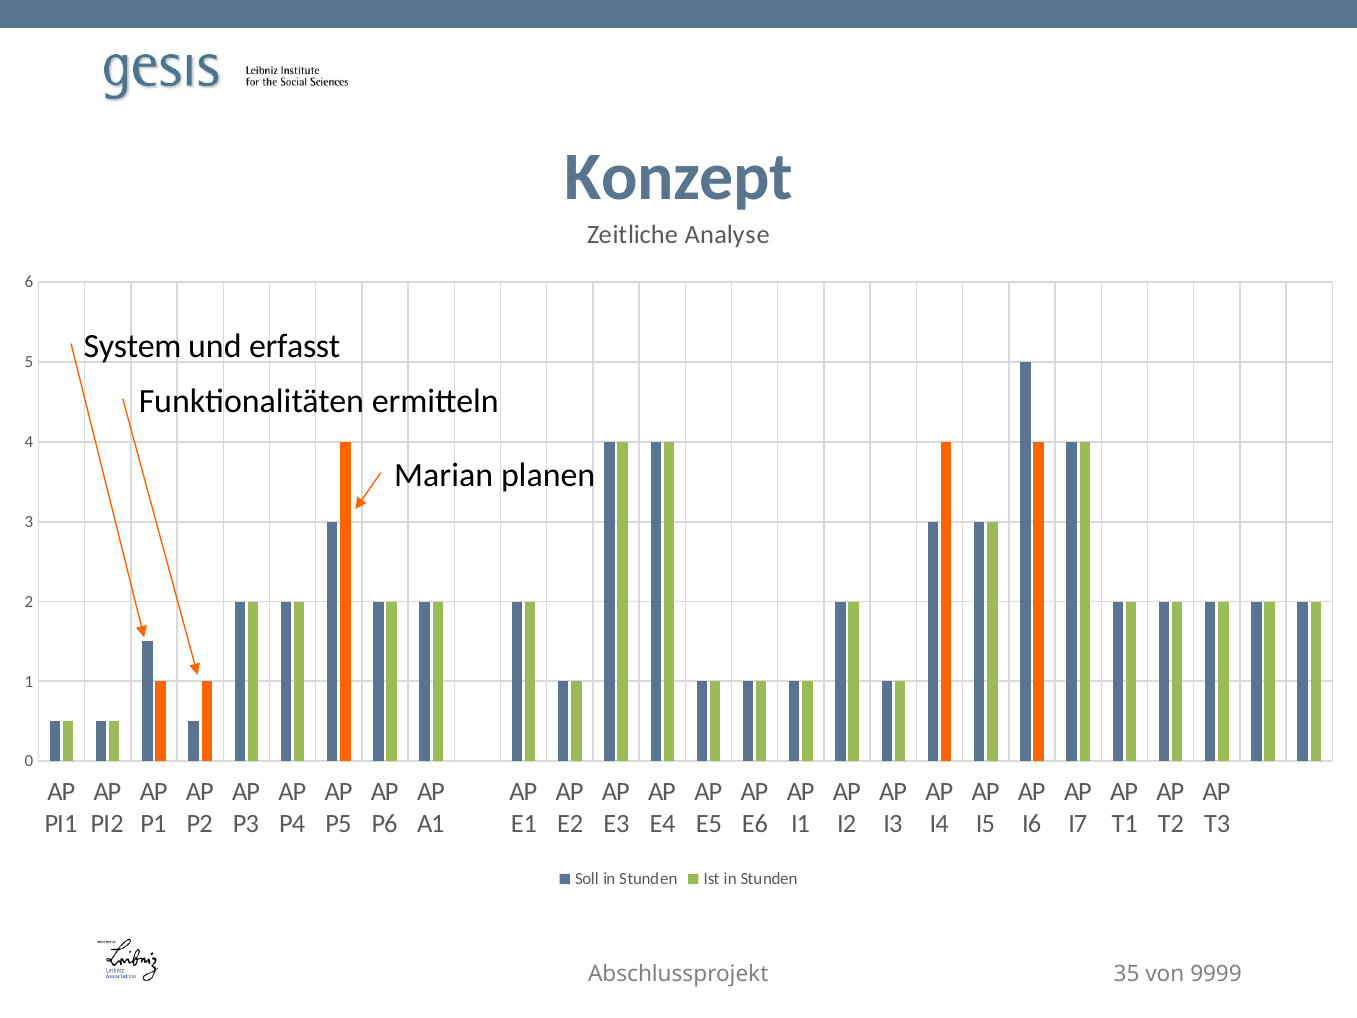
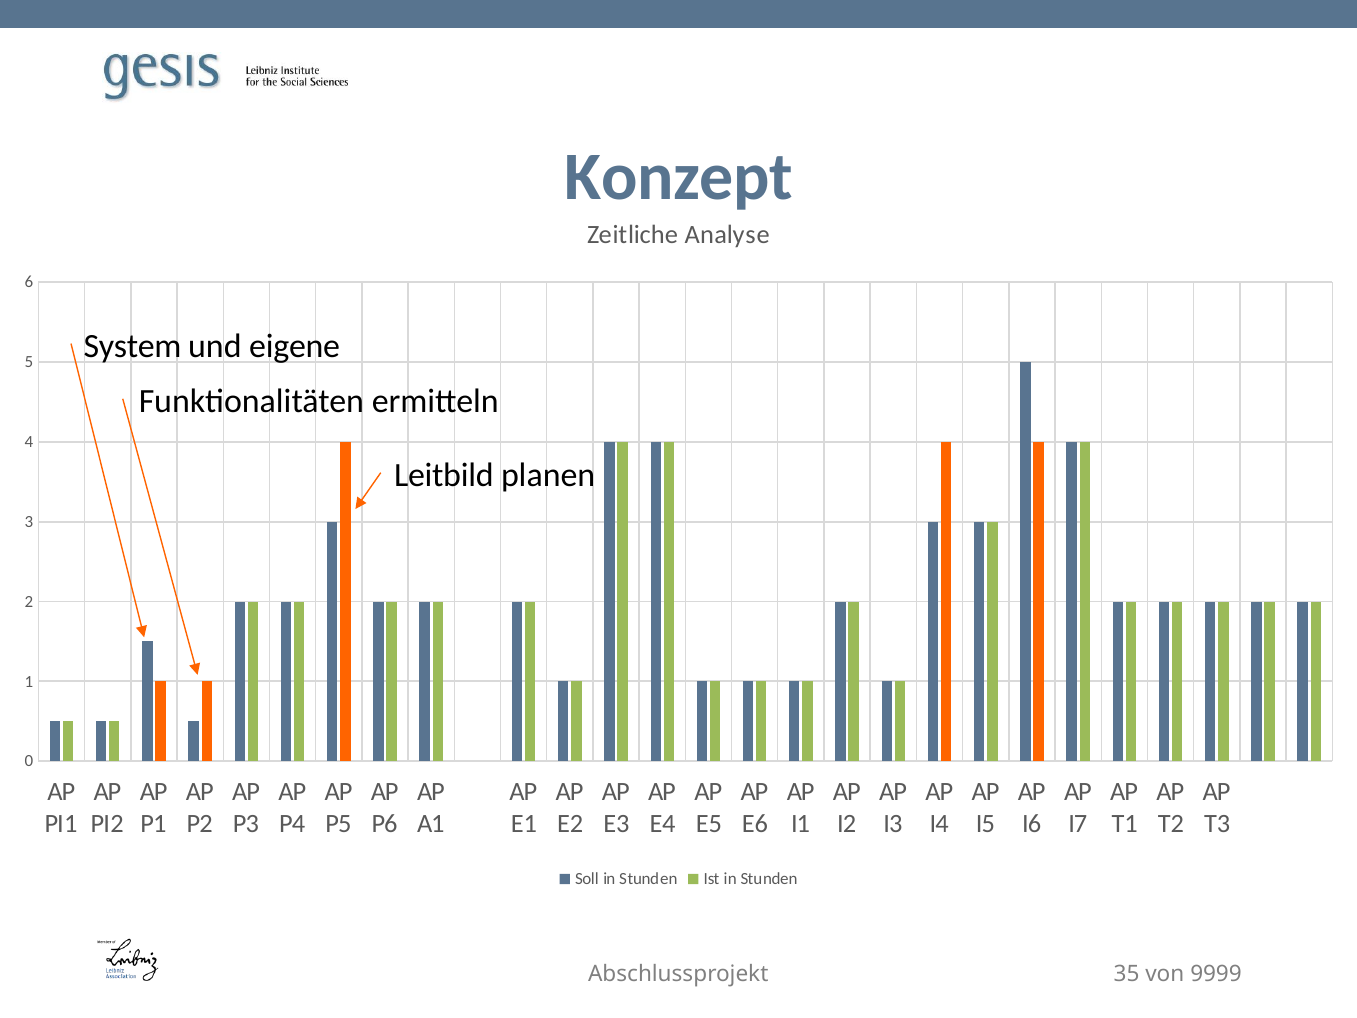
erfasst: erfasst -> eigene
Marian: Marian -> Leitbild
